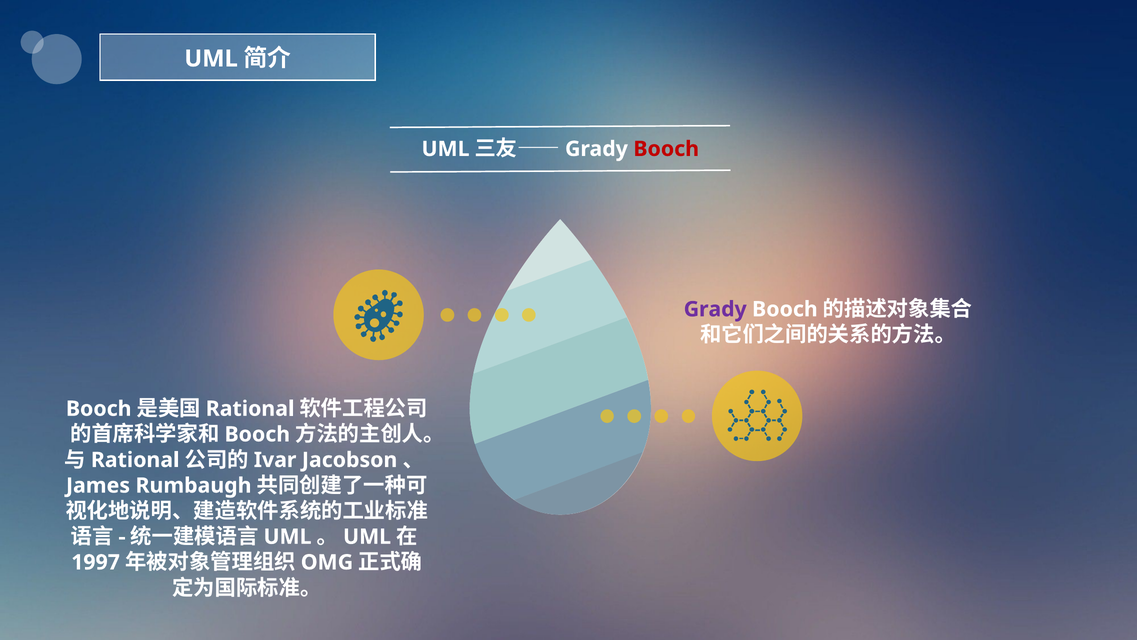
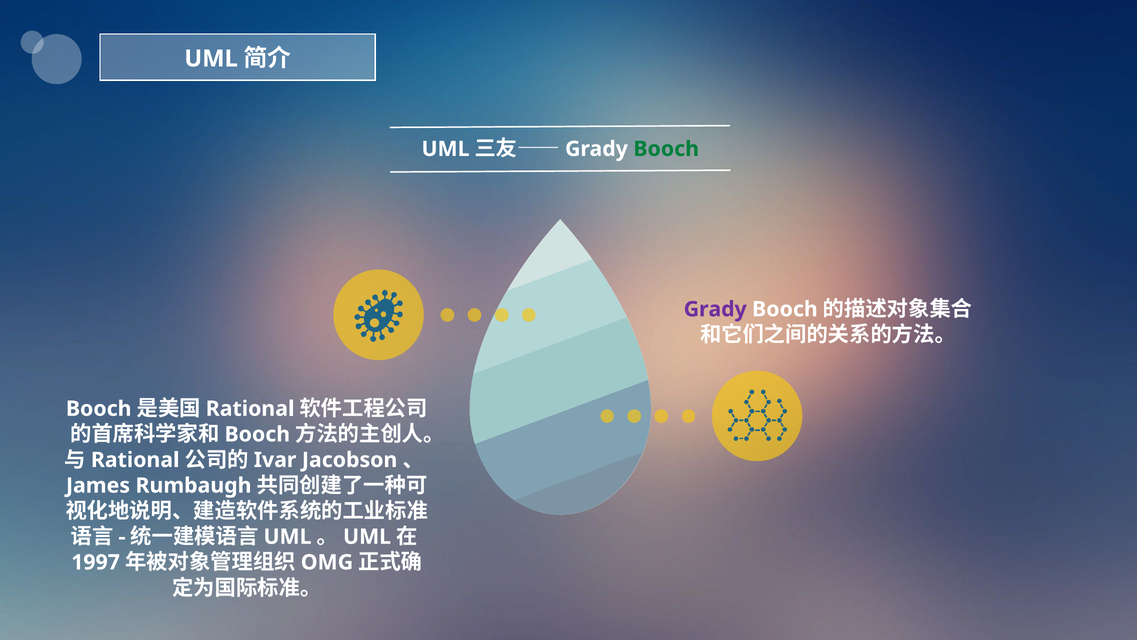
Booch at (666, 149) colour: red -> green
